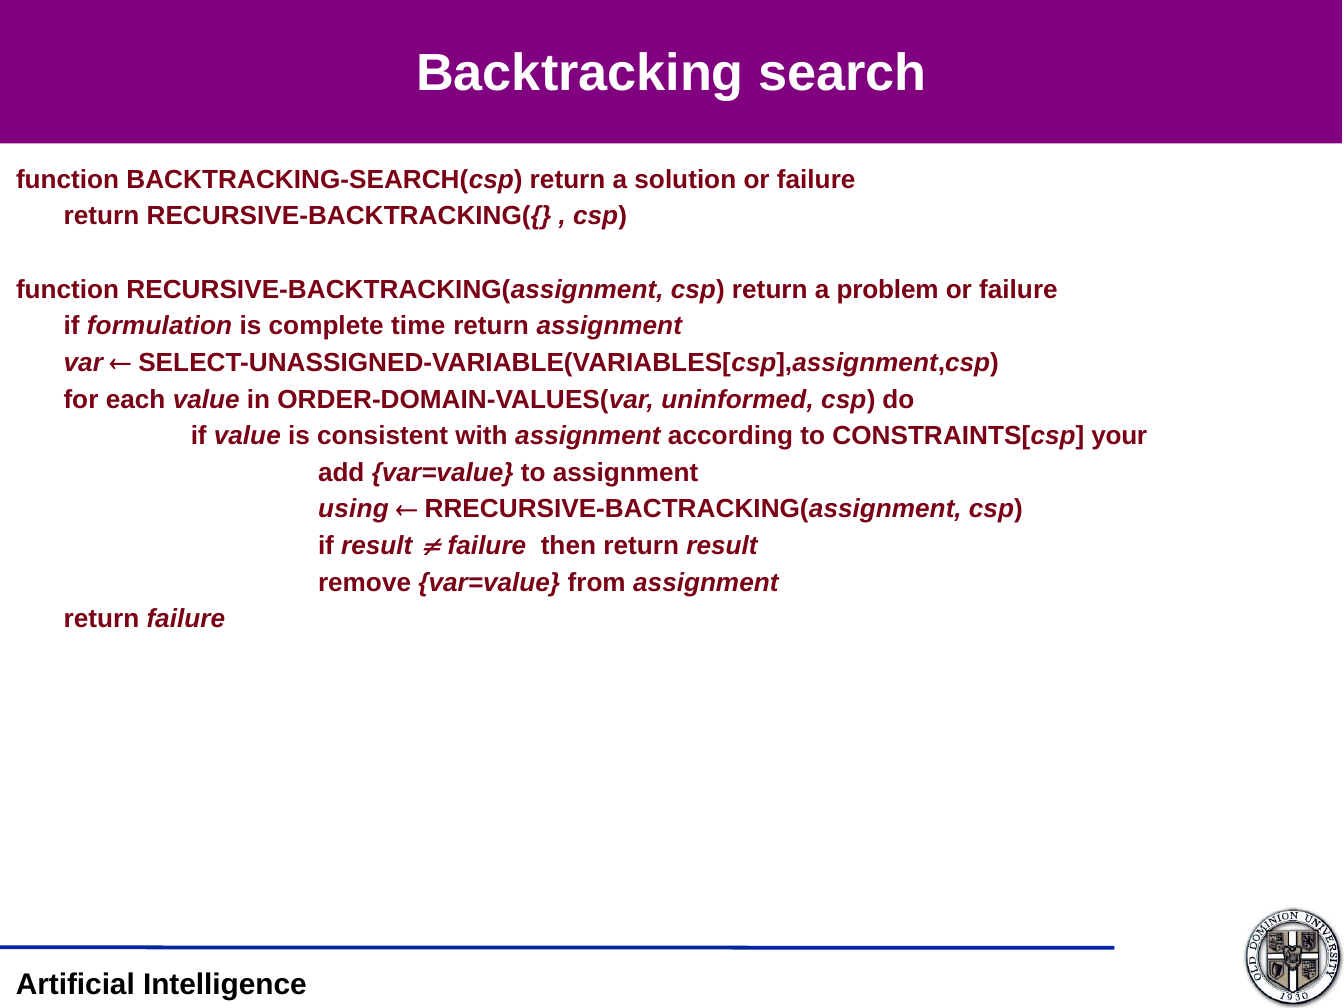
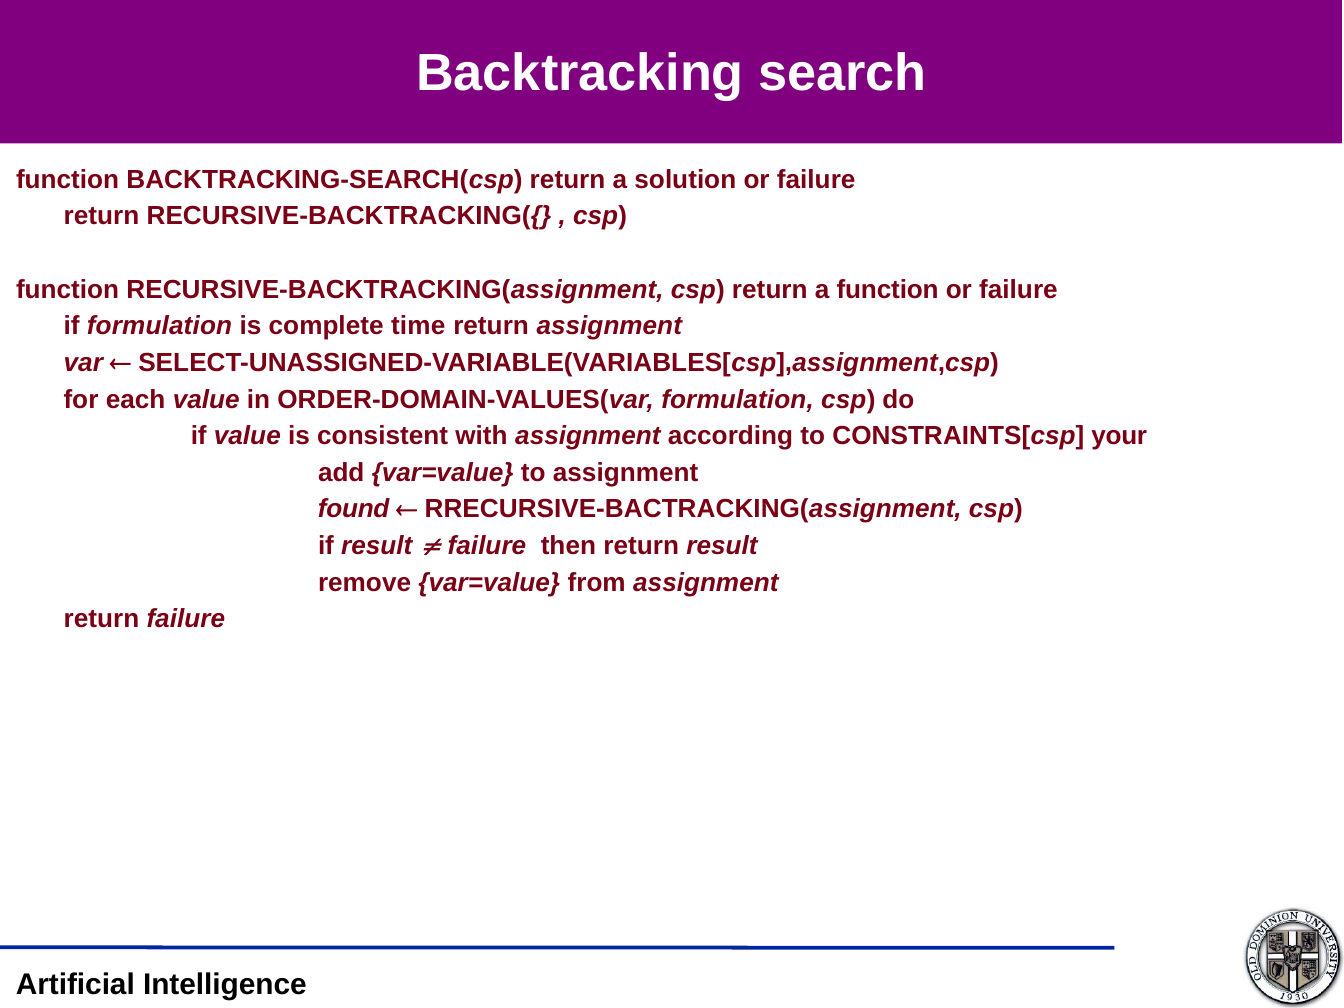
a problem: problem -> function
ORDER-DOMAIN-VALUES(var uninformed: uninformed -> formulation
using: using -> found
